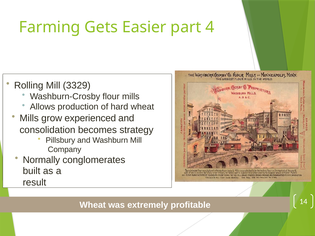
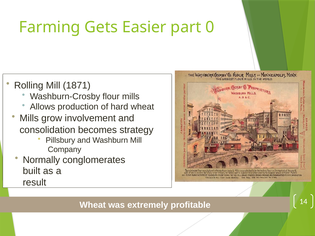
4: 4 -> 0
3329: 3329 -> 1871
experienced: experienced -> involvement
